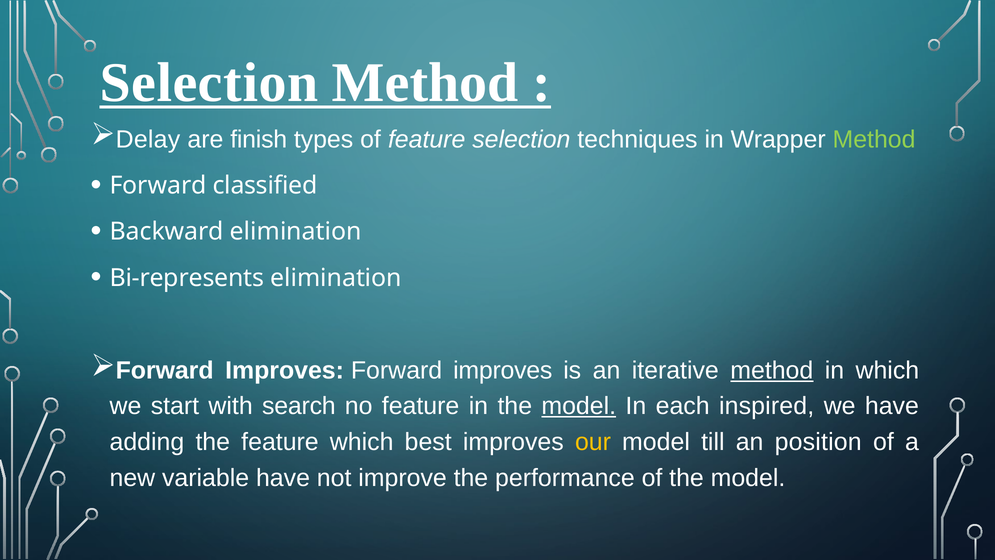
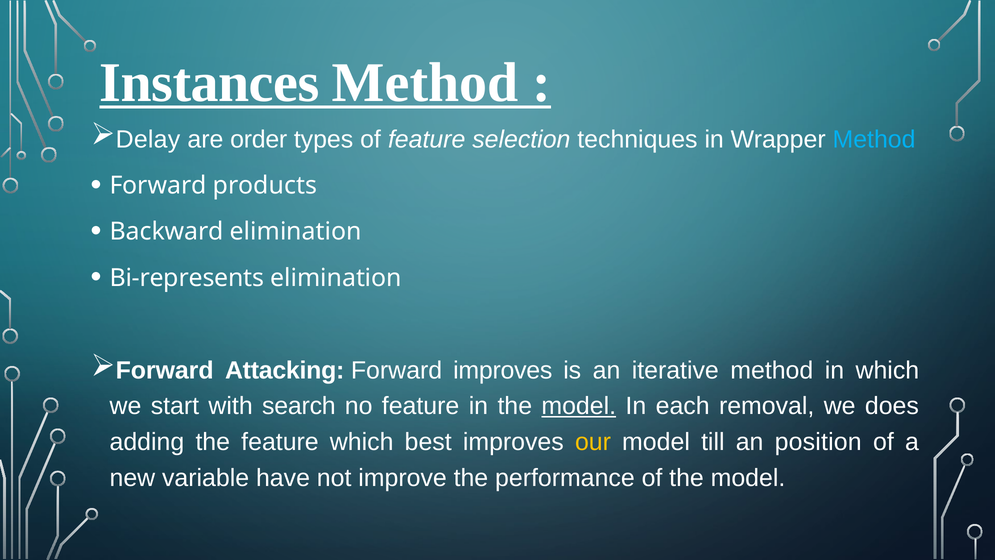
Selection at (209, 83): Selection -> Instances
finish: finish -> order
Method at (874, 139) colour: light green -> light blue
classified: classified -> products
Improves at (285, 370): Improves -> Attacking
method at (772, 370) underline: present -> none
inspired: inspired -> removal
we have: have -> does
